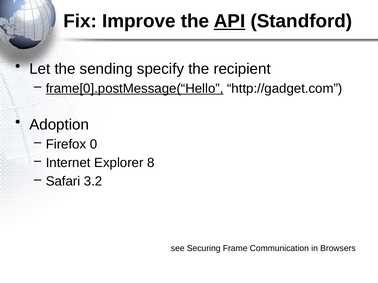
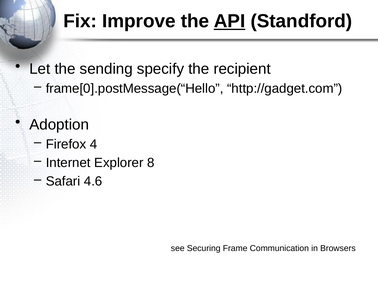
frame[0].postMessage(“Hello underline: present -> none
0: 0 -> 4
3.2: 3.2 -> 4.6
